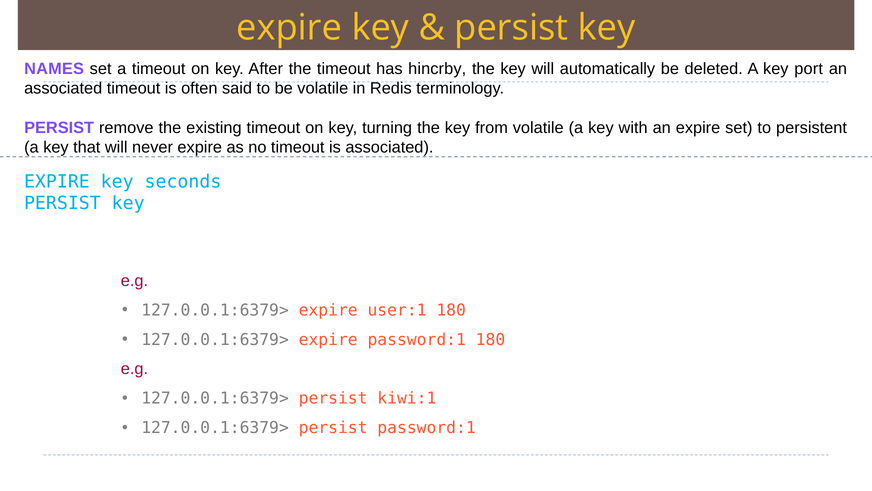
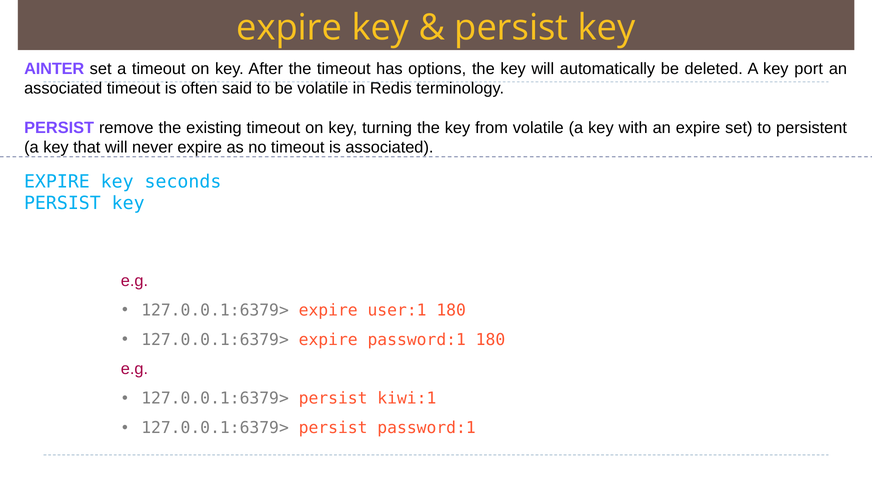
NAMES: NAMES -> AINTER
hincrby: hincrby -> options
